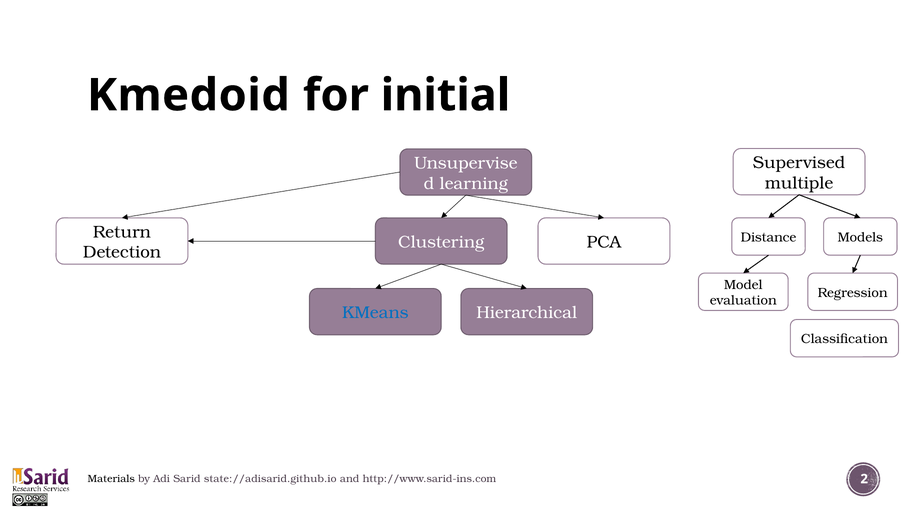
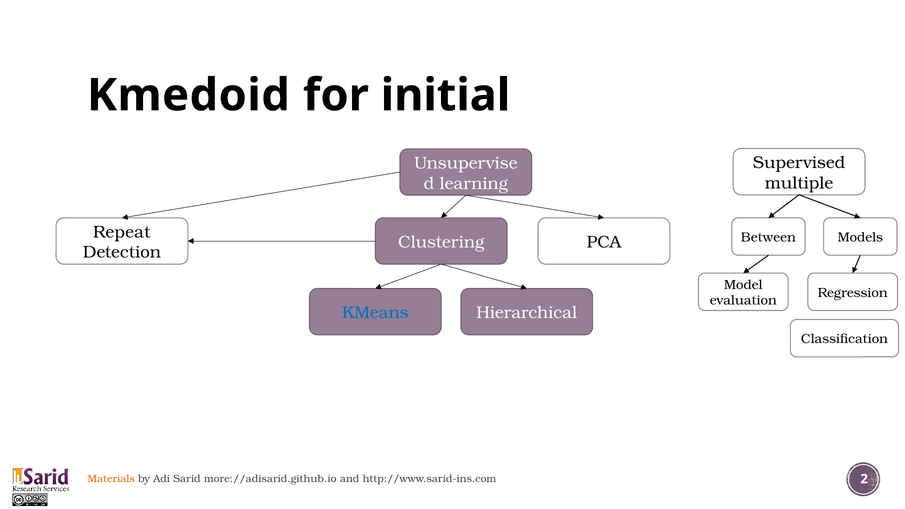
Return: Return -> Repeat
Distance: Distance -> Between
Materials colour: black -> orange
state://adisarid.github.io: state://adisarid.github.io -> more://adisarid.github.io
